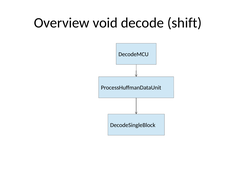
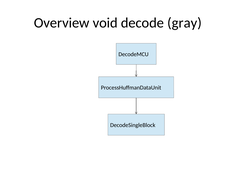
shift: shift -> gray
